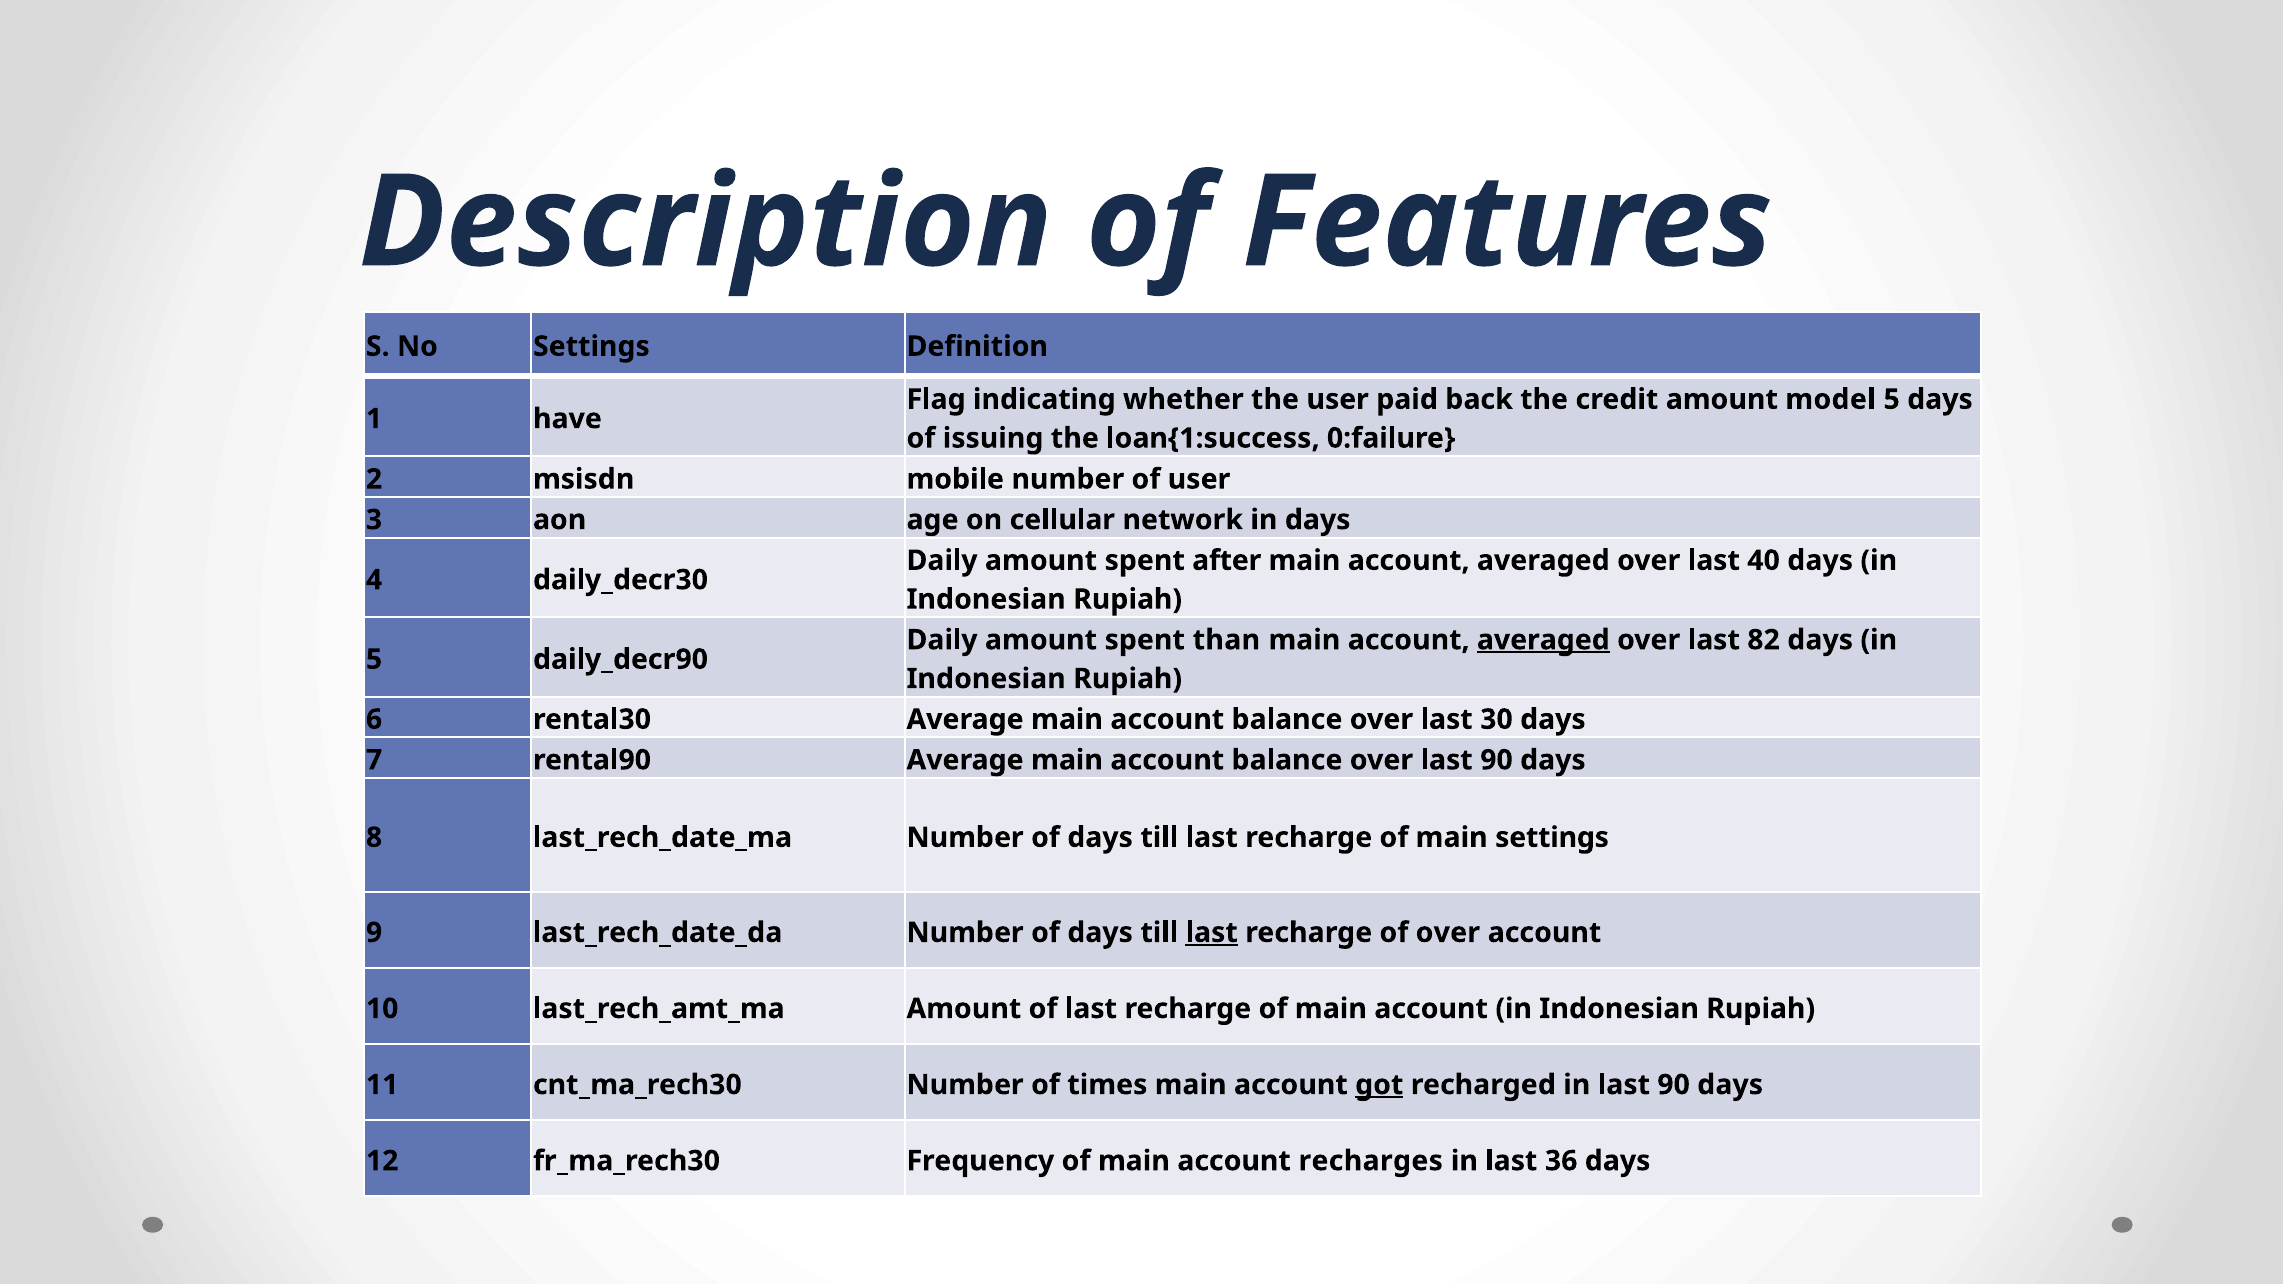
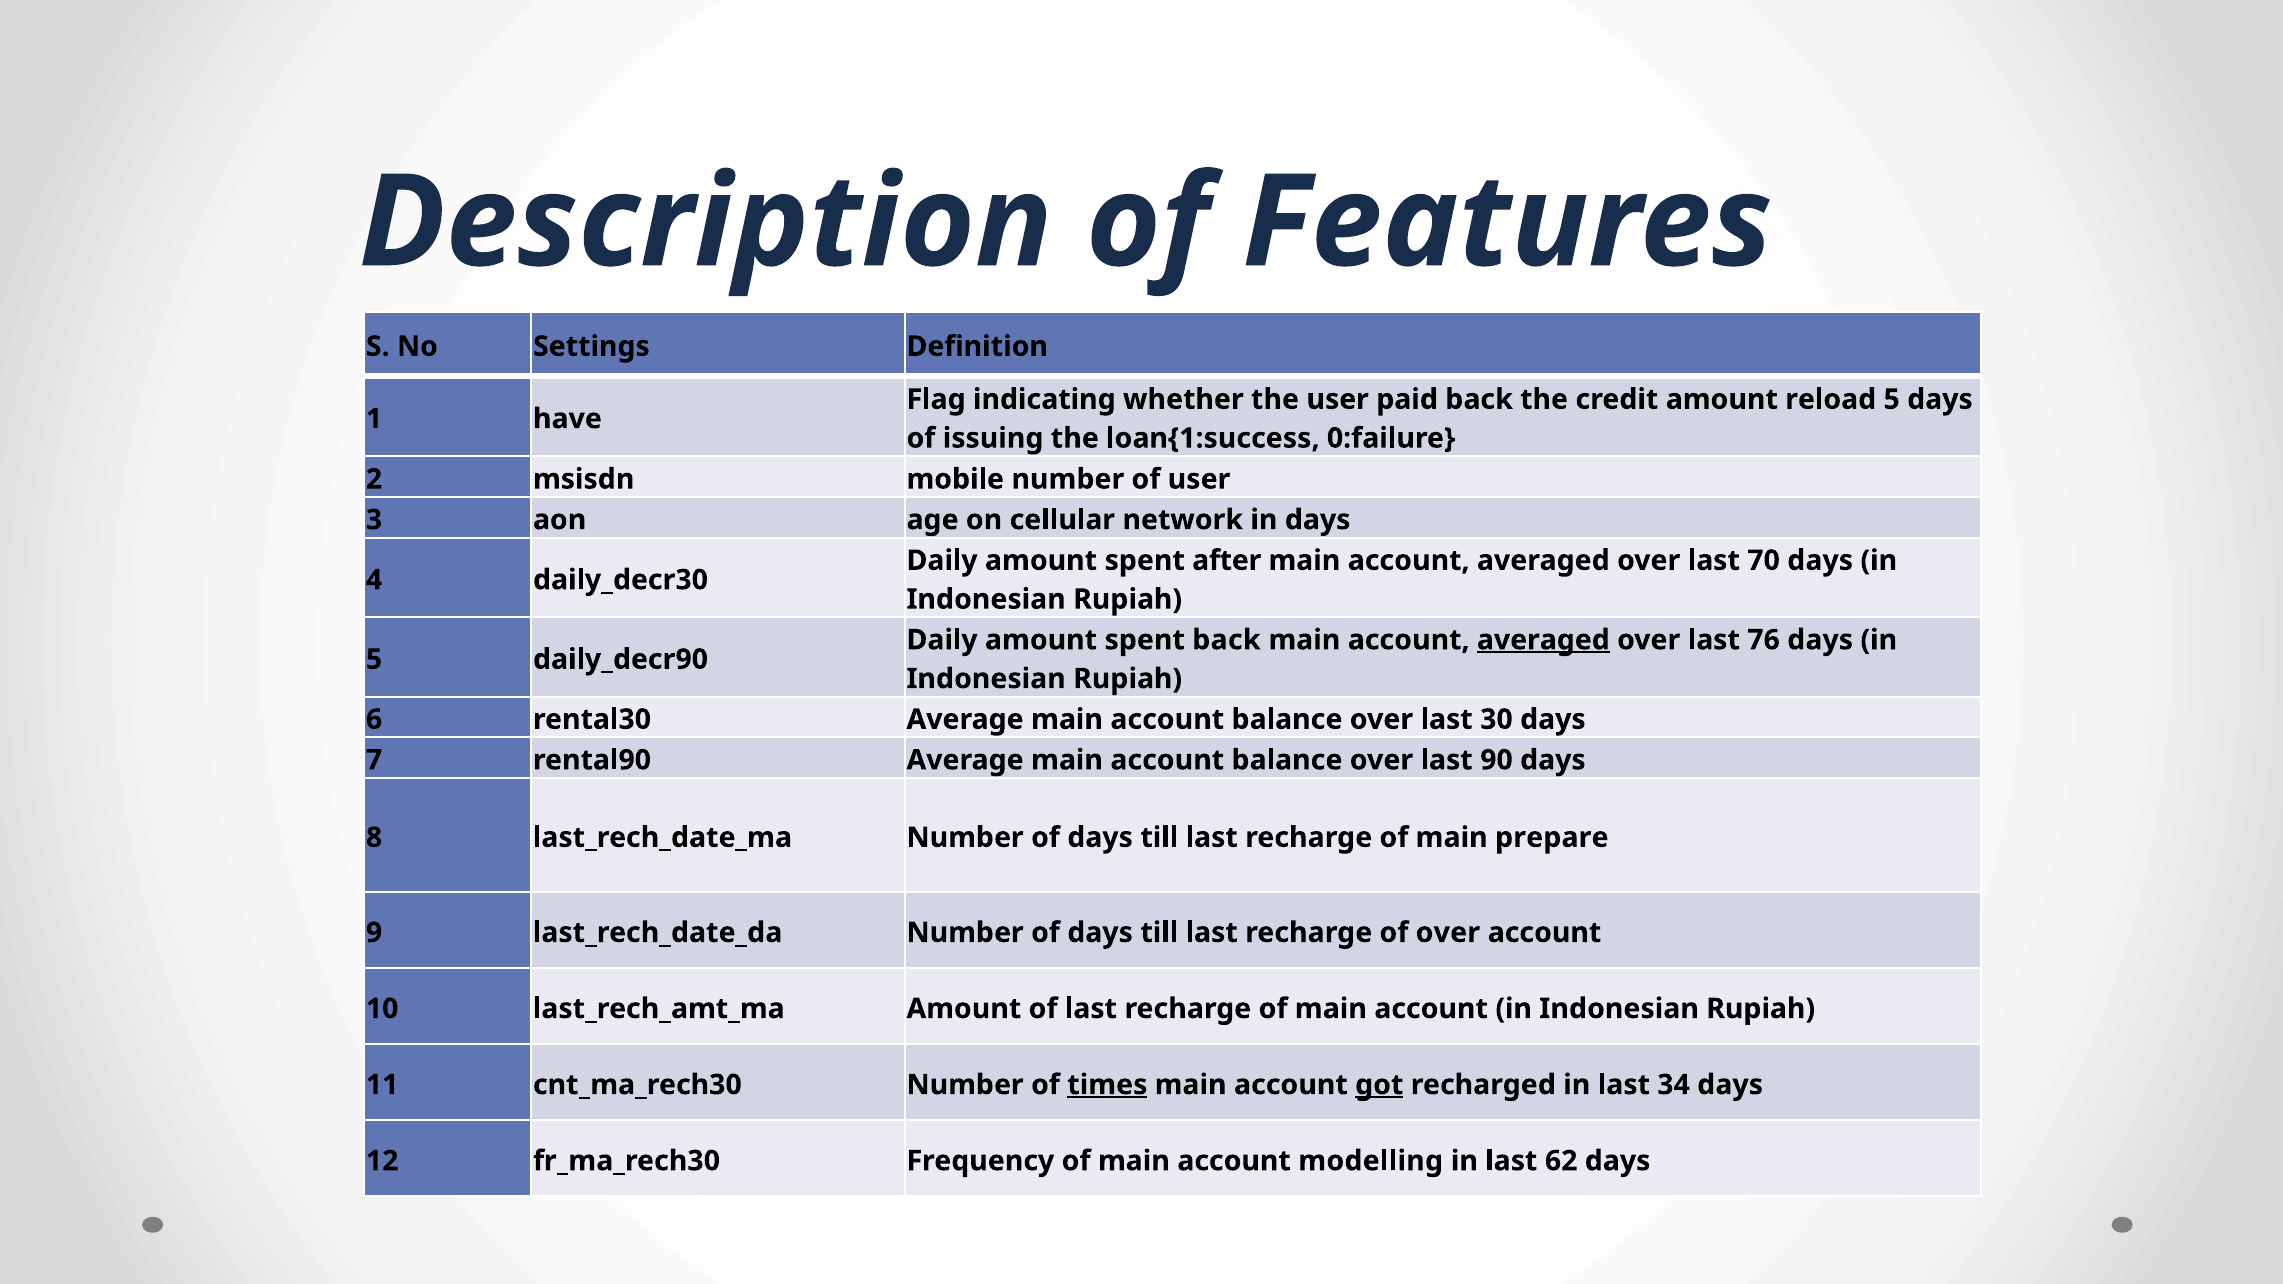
model: model -> reload
40: 40 -> 70
spent than: than -> back
82: 82 -> 76
main settings: settings -> prepare
last at (1212, 933) underline: present -> none
times underline: none -> present
in last 90: 90 -> 34
recharges: recharges -> modelling
36: 36 -> 62
